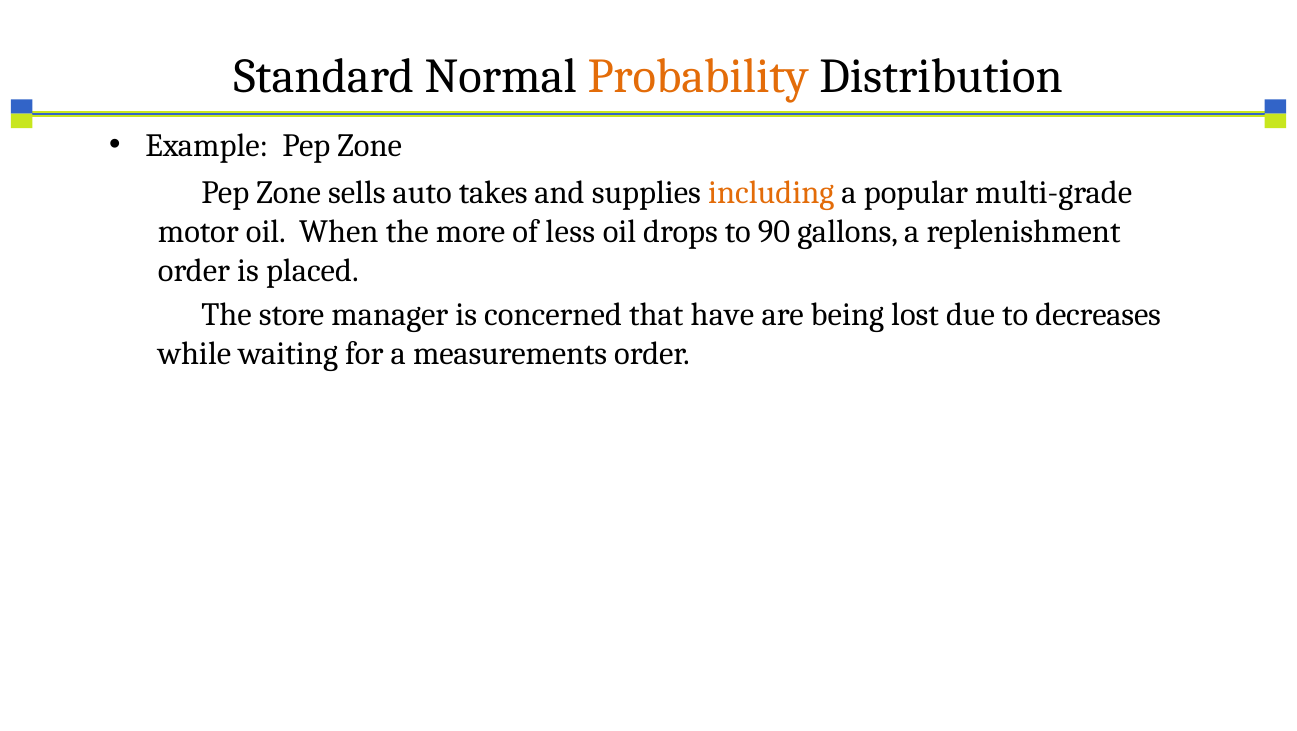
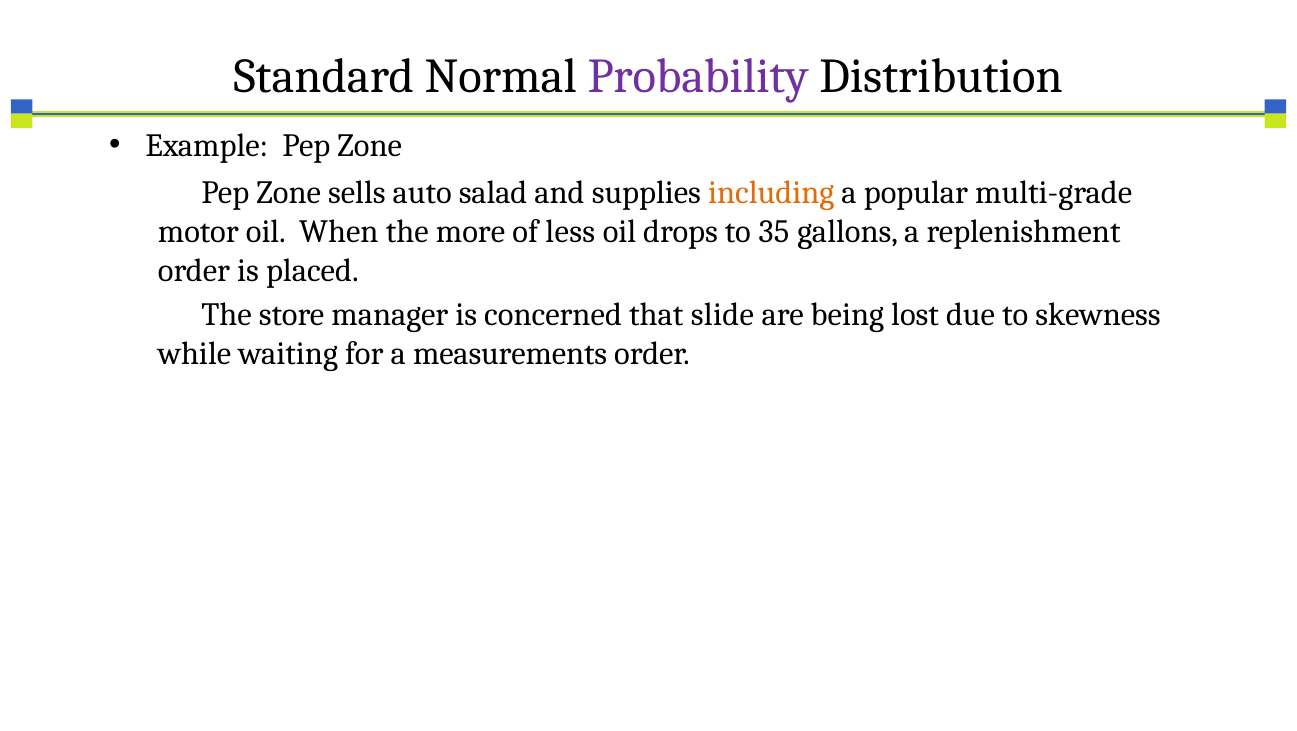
Probability colour: orange -> purple
takes: takes -> salad
90: 90 -> 35
have: have -> slide
decreases: decreases -> skewness
